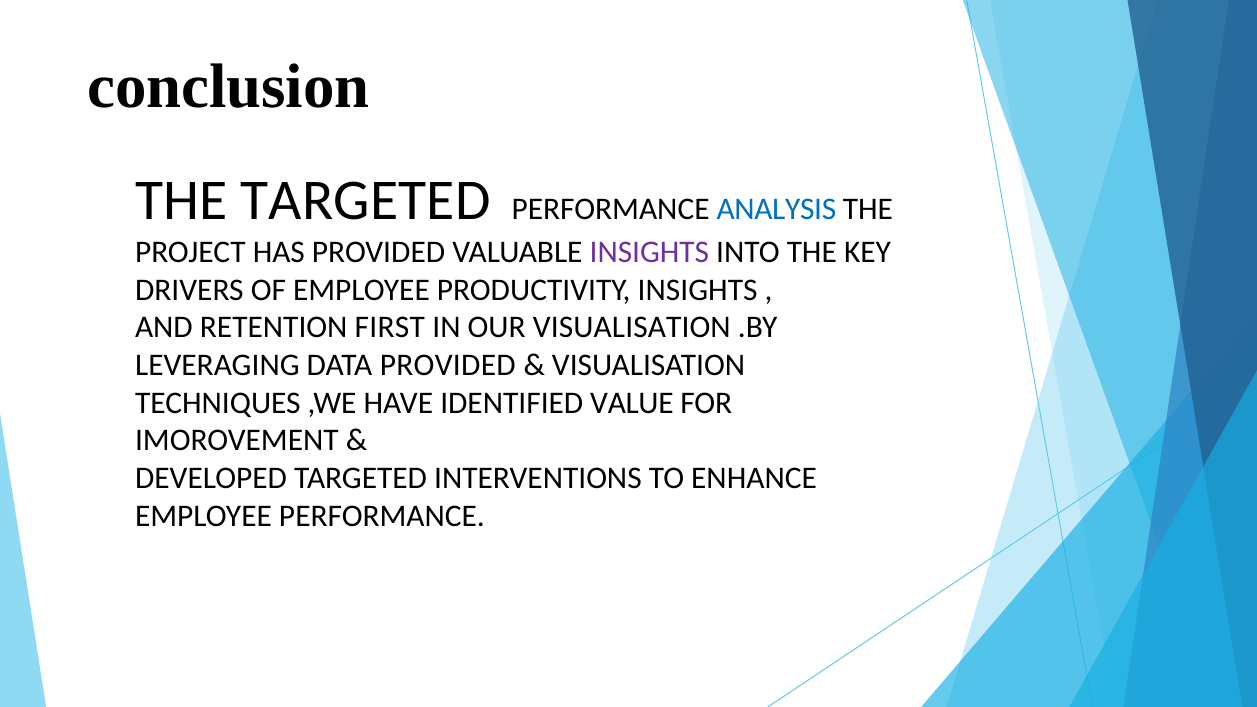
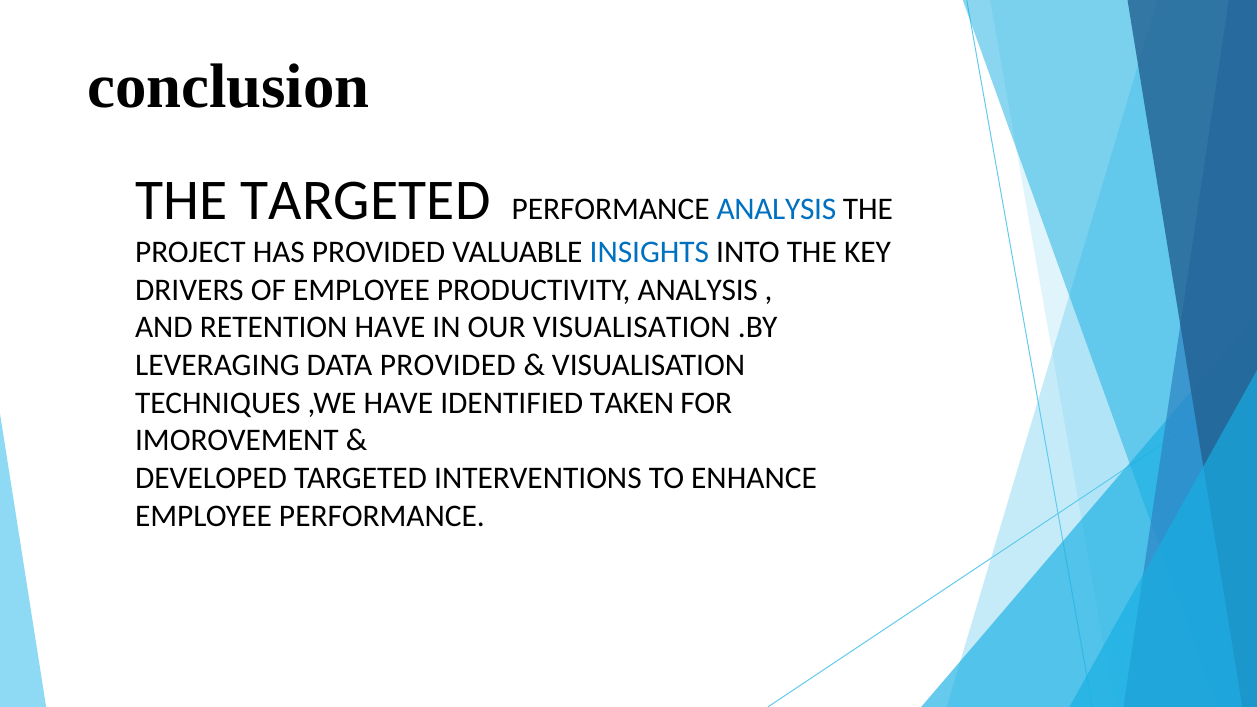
INSIGHTS at (649, 252) colour: purple -> blue
PRODUCTIVITY INSIGHTS: INSIGHTS -> ANALYSIS
RETENTION FIRST: FIRST -> HAVE
VALUE: VALUE -> TAKEN
